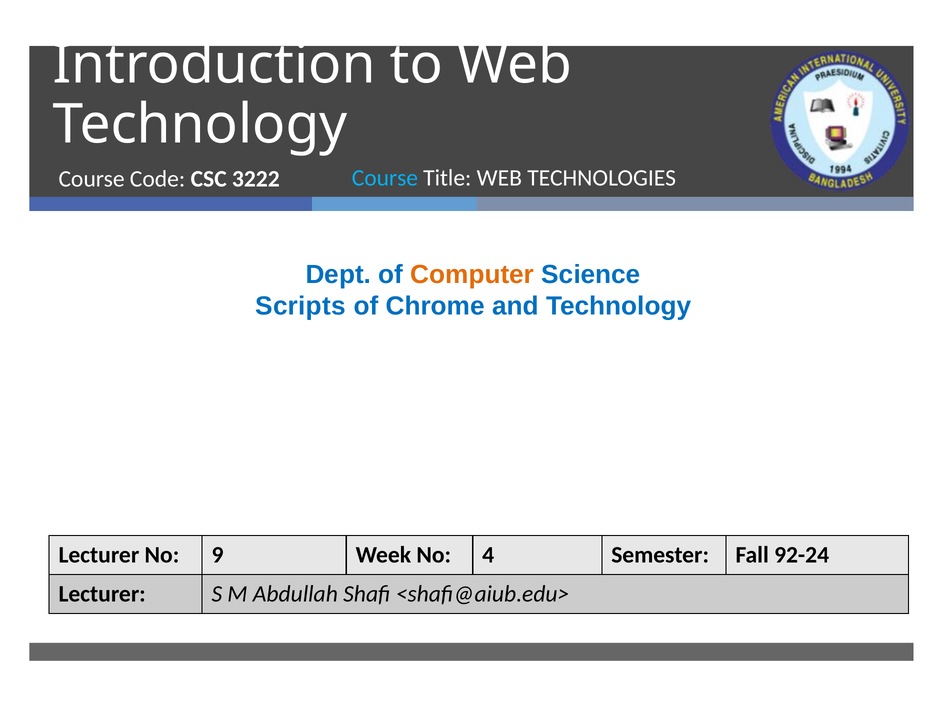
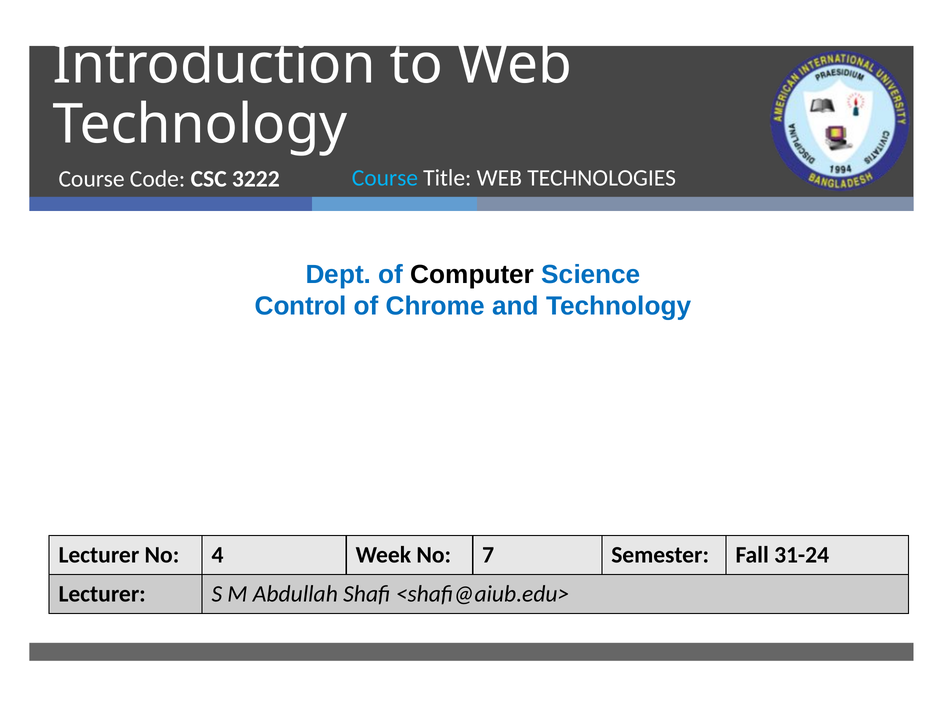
Computer colour: orange -> black
Scripts: Scripts -> Control
9: 9 -> 4
4: 4 -> 7
92-24: 92-24 -> 31-24
